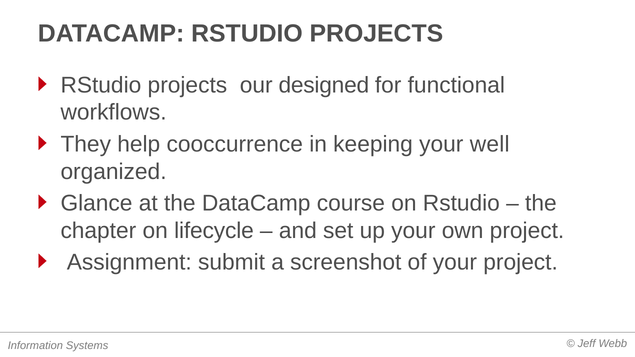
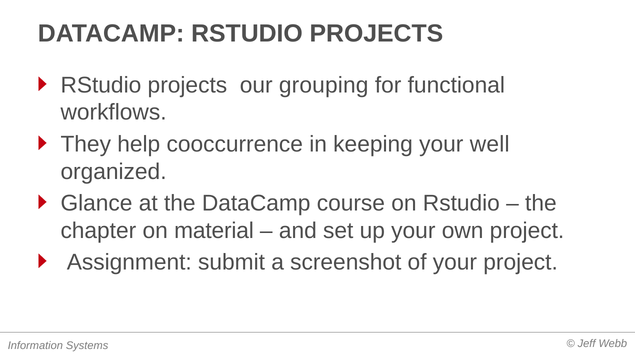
designed: designed -> grouping
lifecycle: lifecycle -> material
